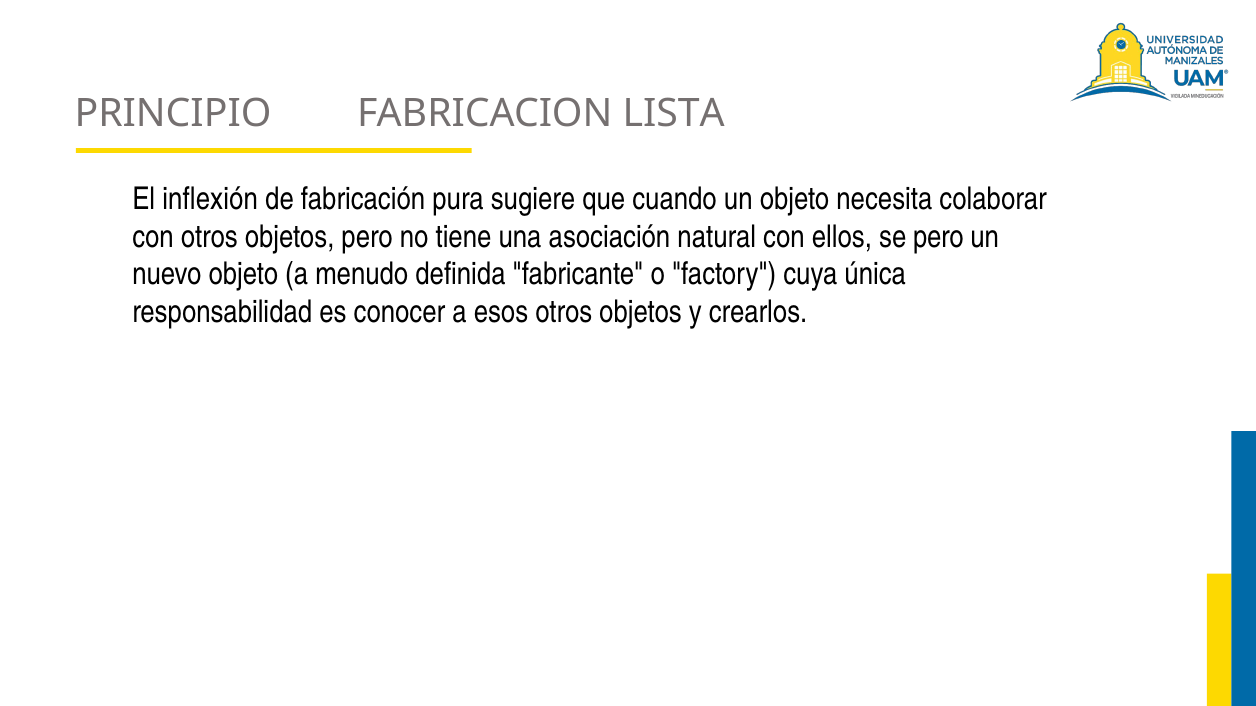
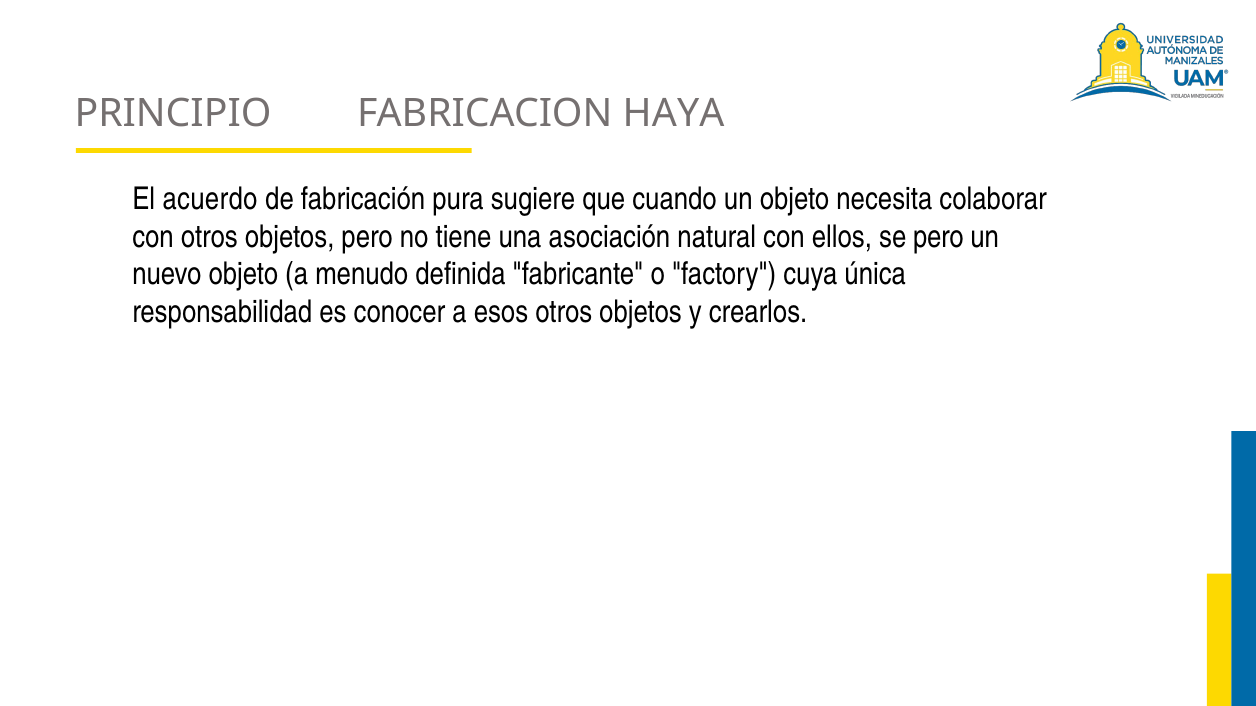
LISTA: LISTA -> HAYA
inflexión: inflexión -> acuerdo
